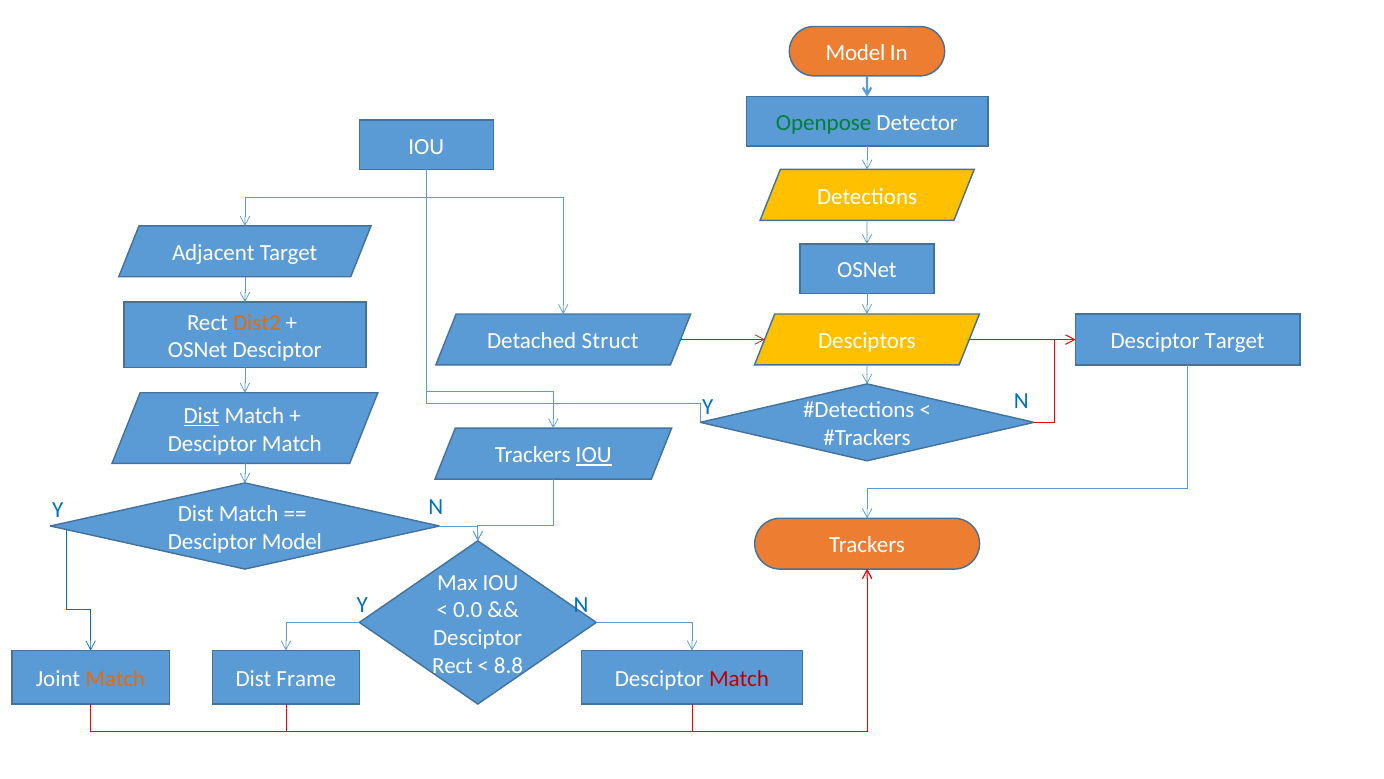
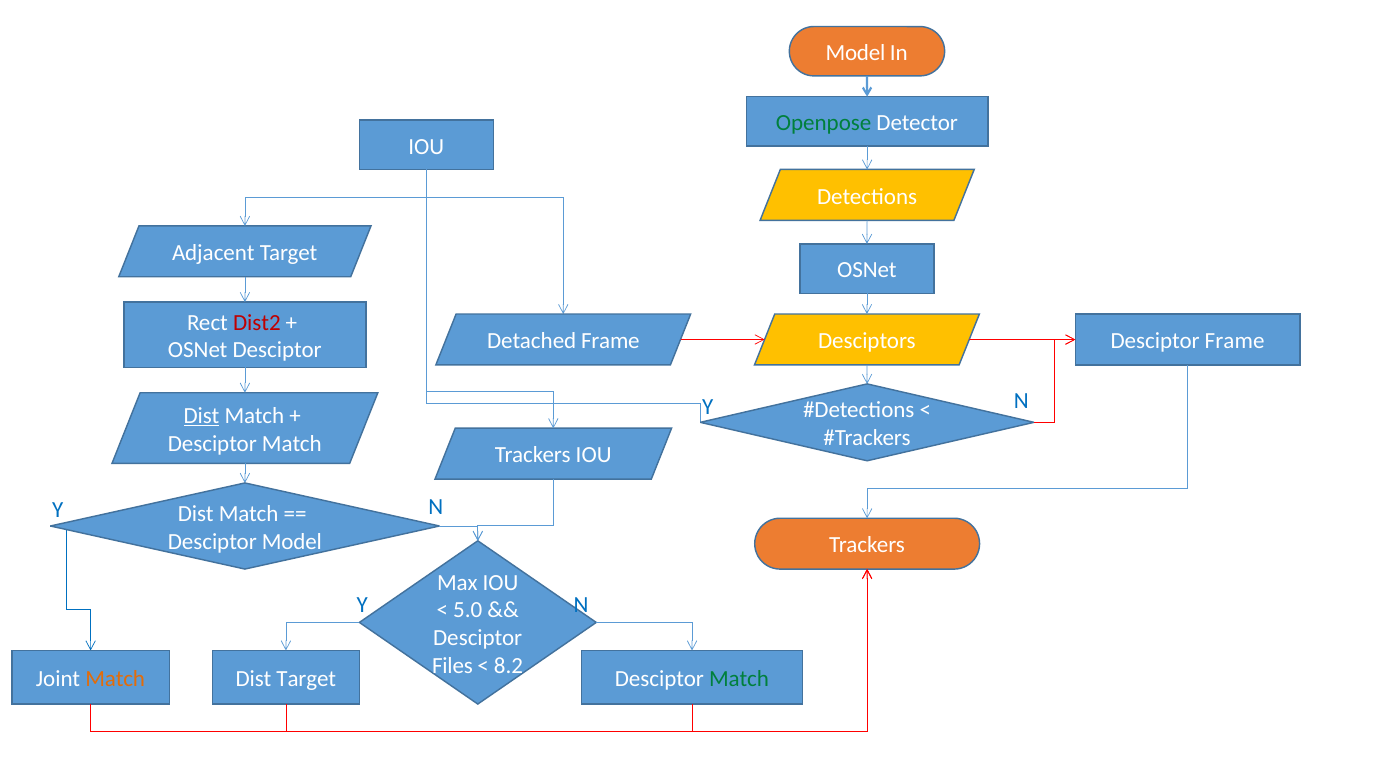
Dist2 colour: orange -> red
Detached Struct: Struct -> Frame
Desciptor Target: Target -> Frame
IOU at (594, 455) underline: present -> none
0.0: 0.0 -> 5.0
Rect at (452, 665): Rect -> Files
8.8: 8.8 -> 8.2
Dist Frame: Frame -> Target
Match at (739, 678) colour: red -> green
